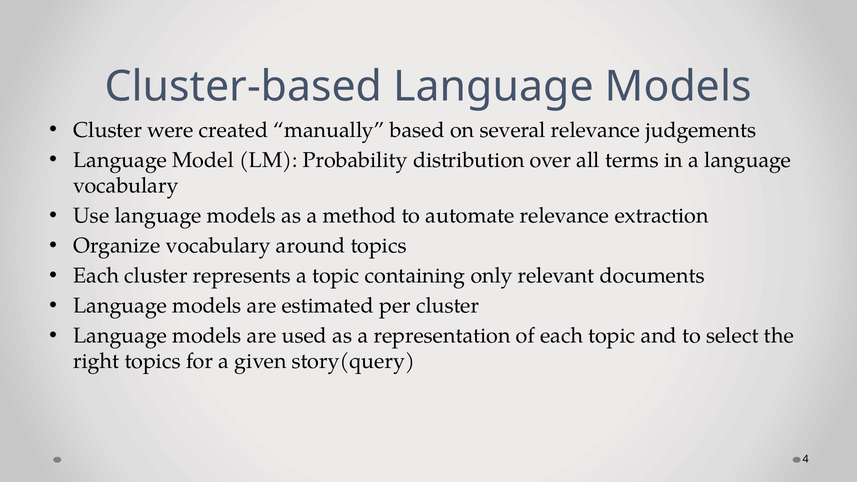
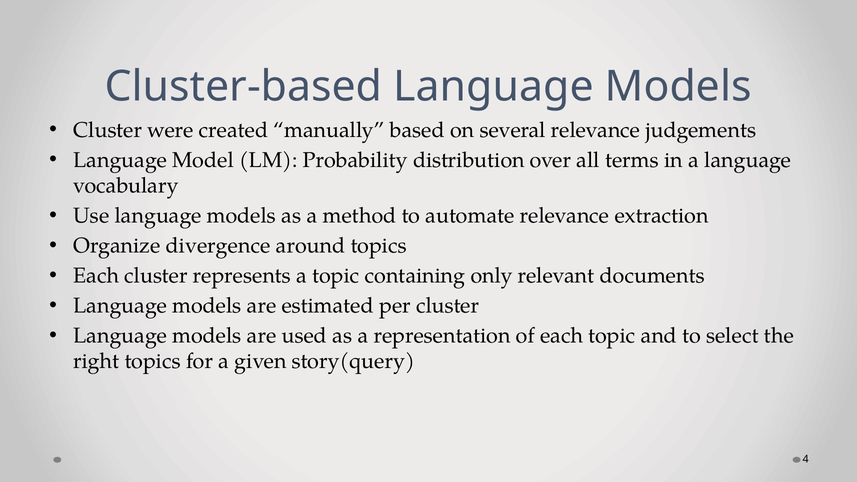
Organize vocabulary: vocabulary -> divergence
